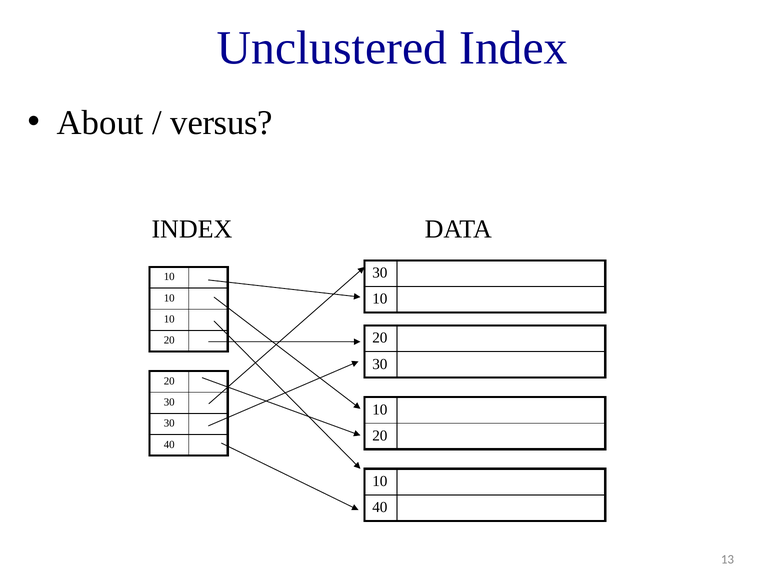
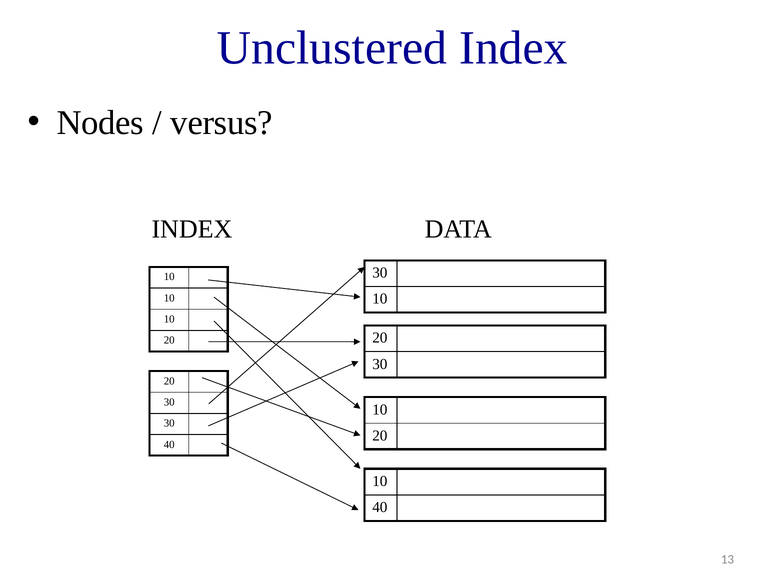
About: About -> Nodes
